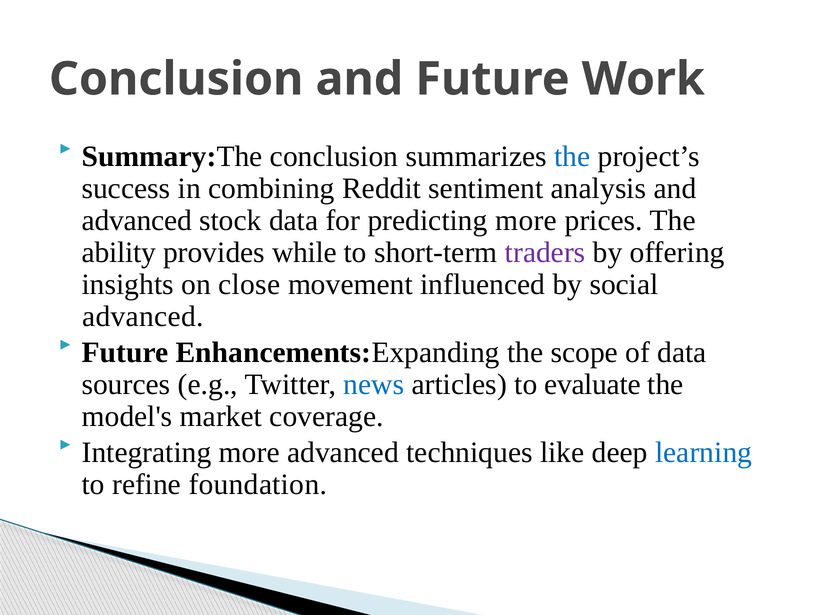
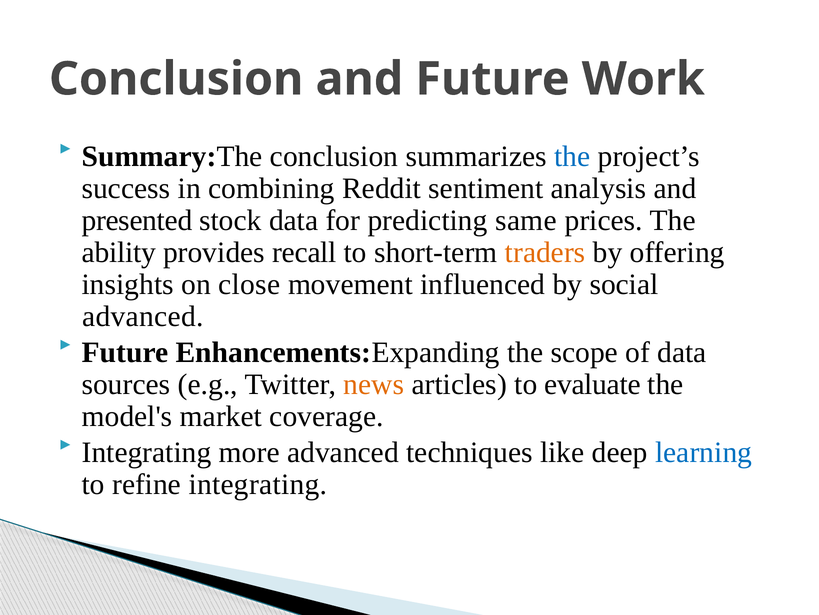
advanced at (137, 220): advanced -> presented
predicting more: more -> same
while: while -> recall
traders colour: purple -> orange
news colour: blue -> orange
refine foundation: foundation -> integrating
